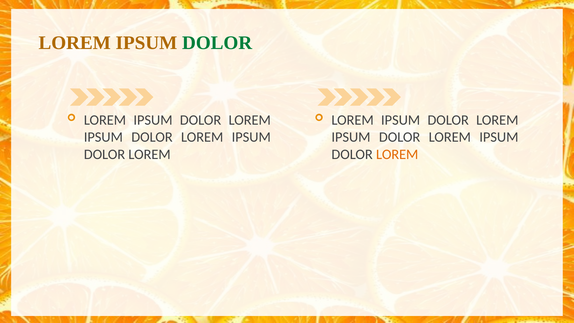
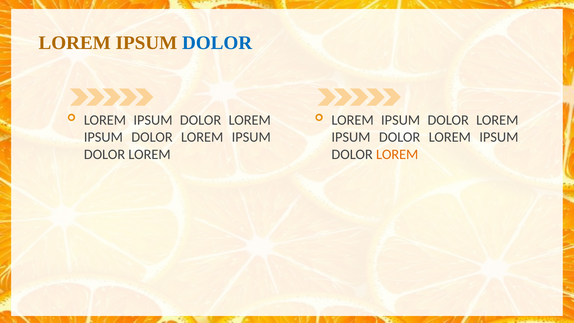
DOLOR at (217, 43) colour: green -> blue
